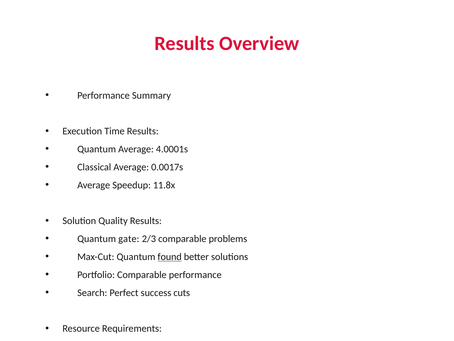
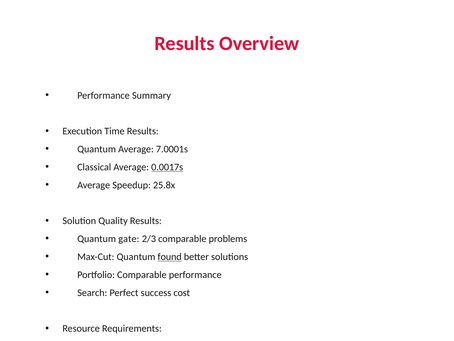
4.0001s: 4.0001s -> 7.0001s
0.0017s underline: none -> present
11.8x: 11.8x -> 25.8x
cuts: cuts -> cost
